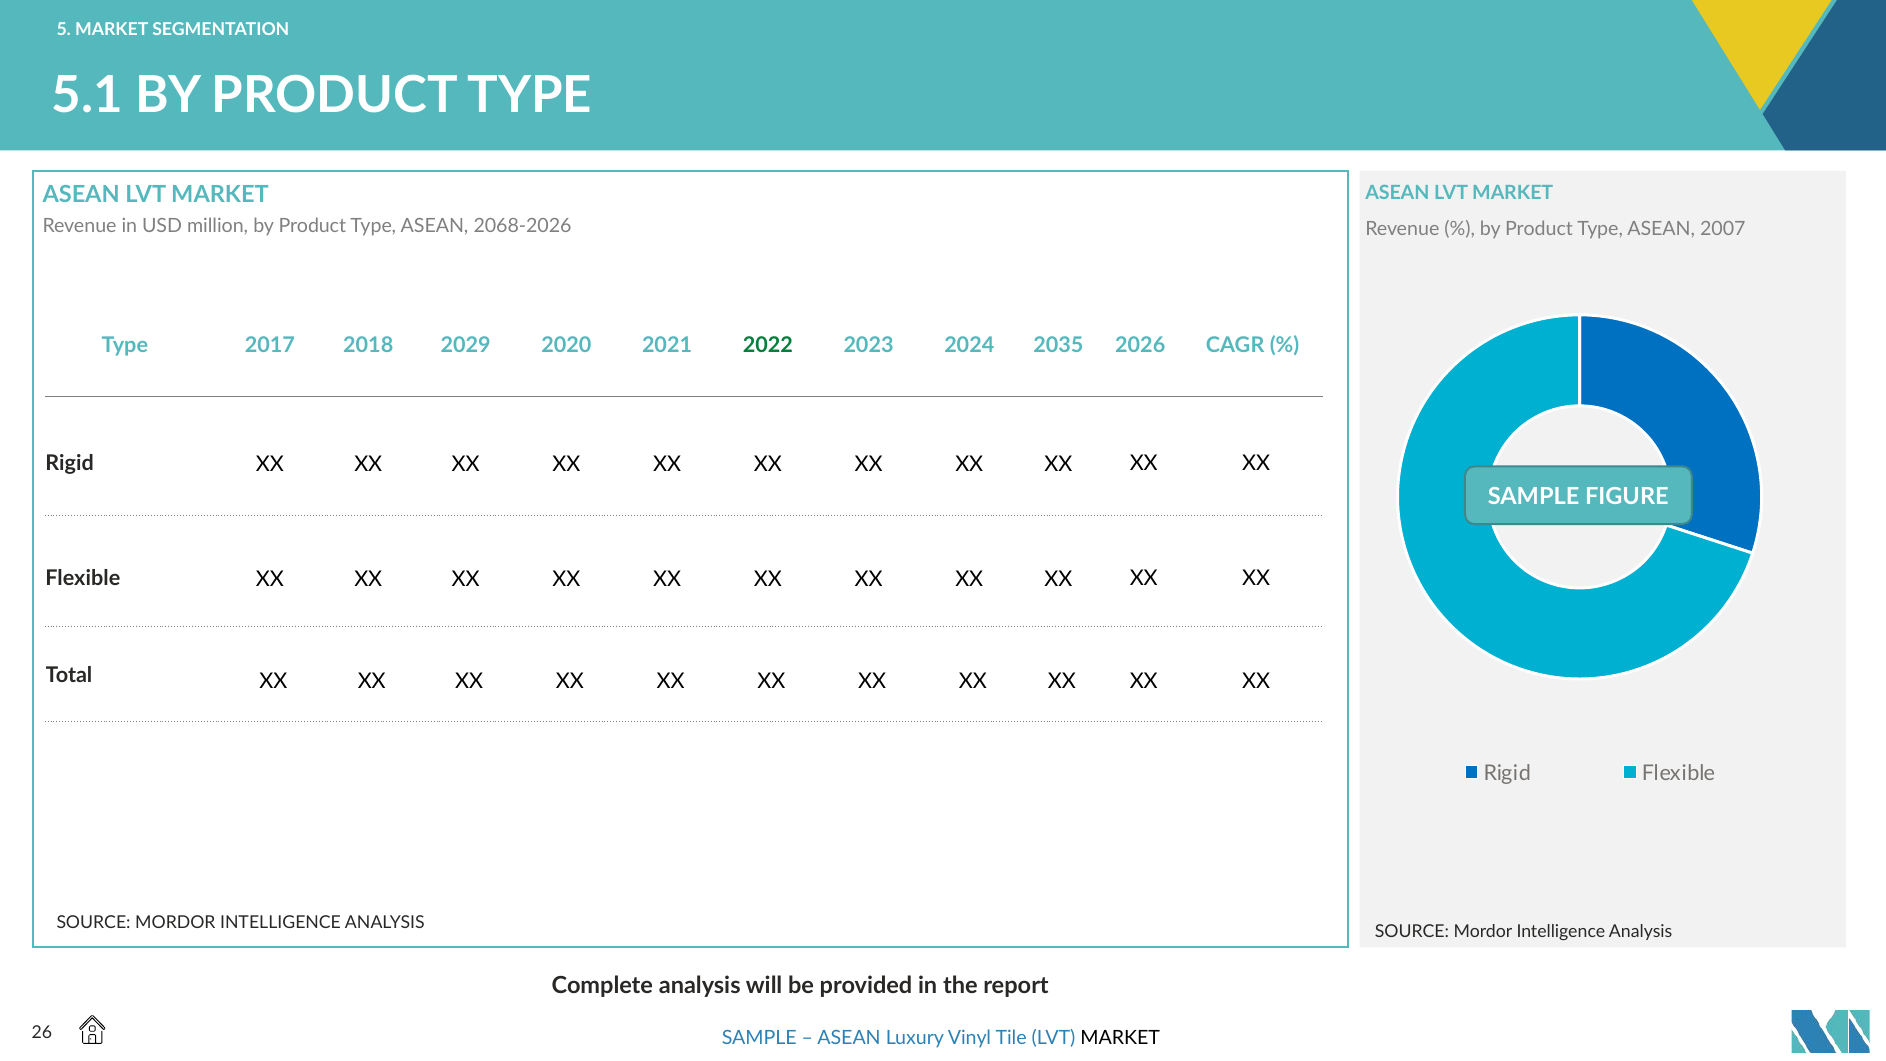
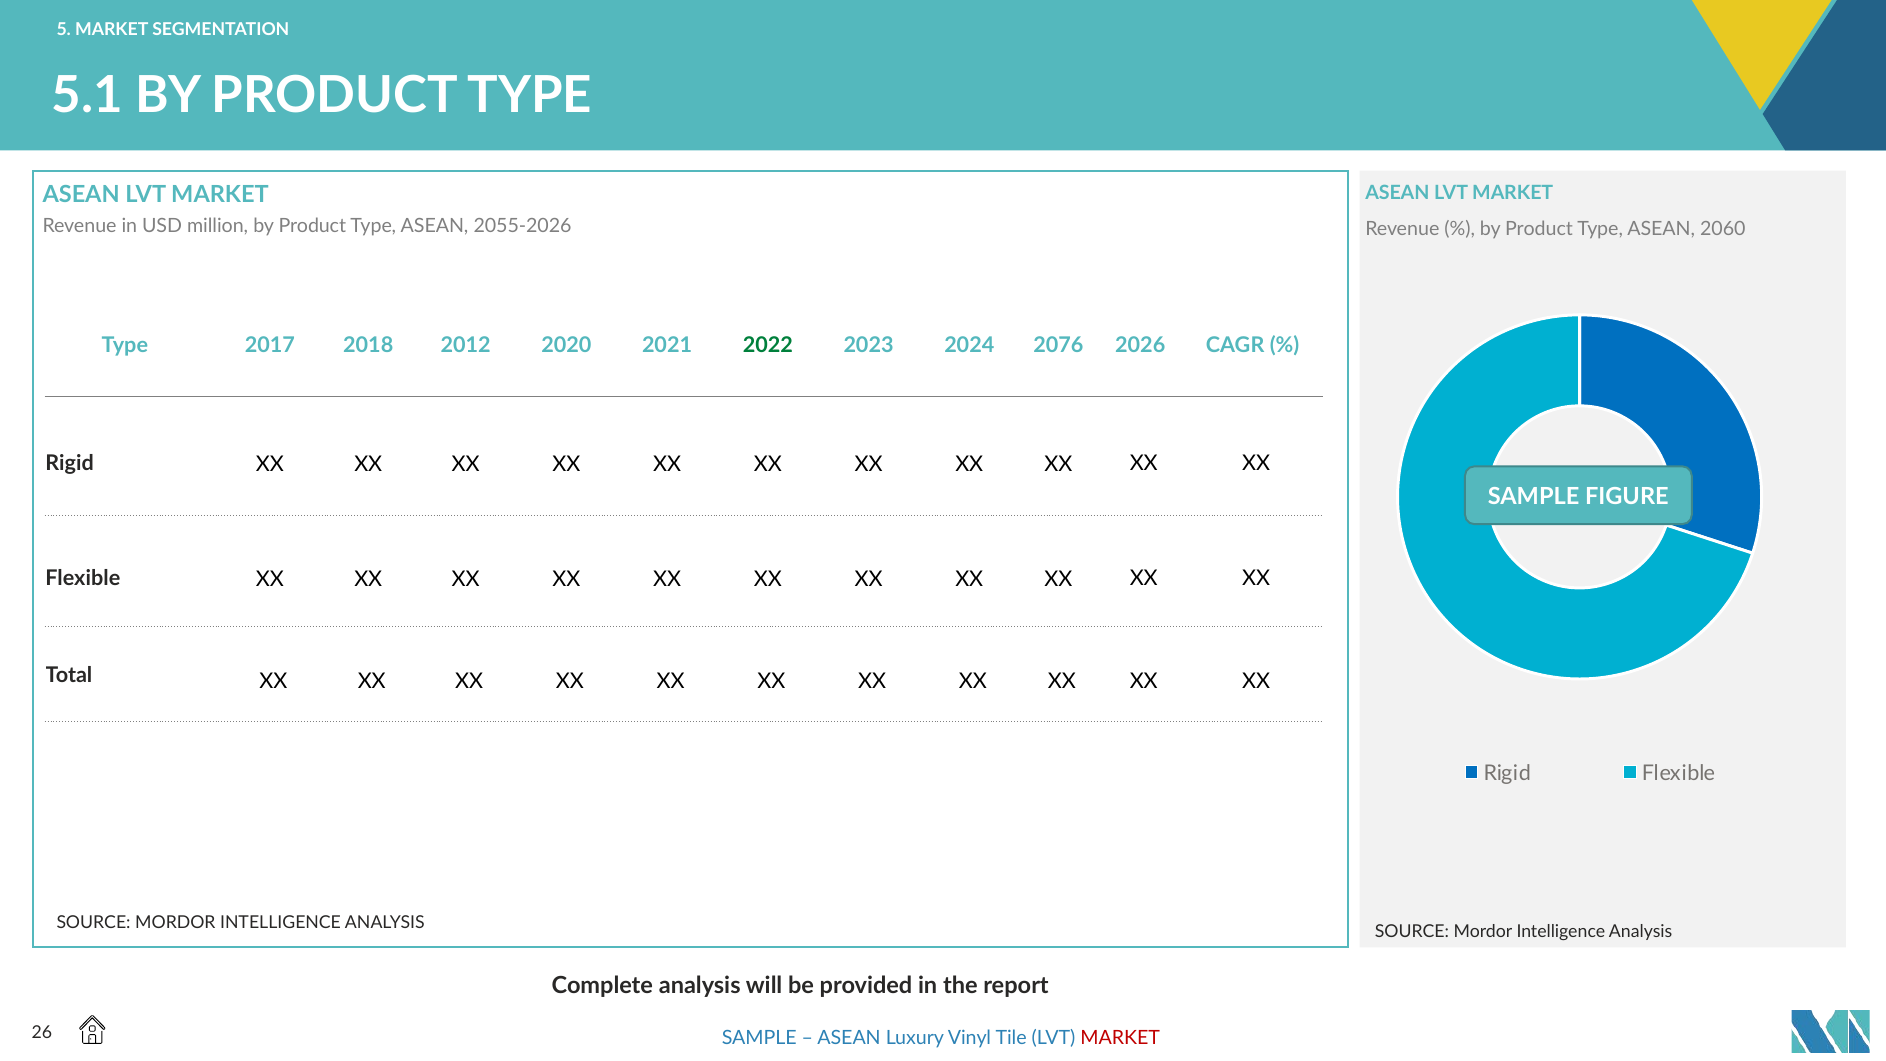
2068-2026: 2068-2026 -> 2055-2026
2007: 2007 -> 2060
2029: 2029 -> 2012
2035: 2035 -> 2076
MARKET at (1120, 1038) colour: black -> red
